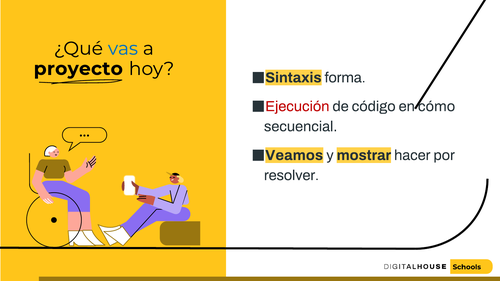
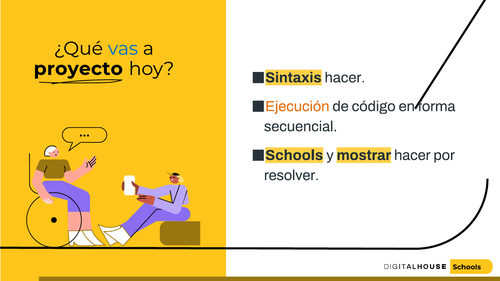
Sintaxis forma: forma -> hacer
Ejecución colour: red -> orange
cómo: cómo -> forma
Veamos at (294, 155): Veamos -> Schools
